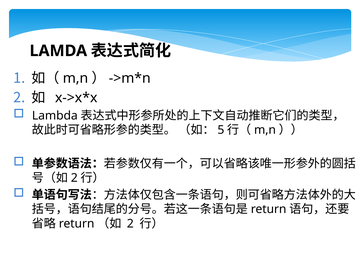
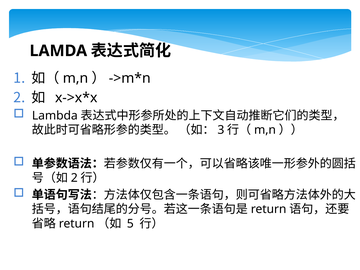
5: 5 -> 3
2 at (130, 224): 2 -> 5
